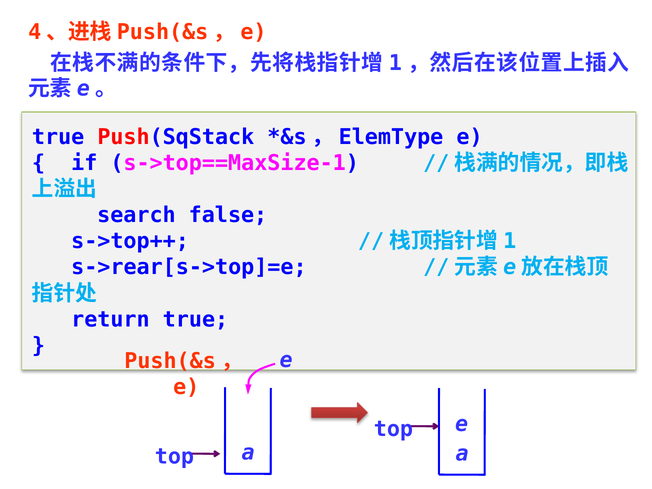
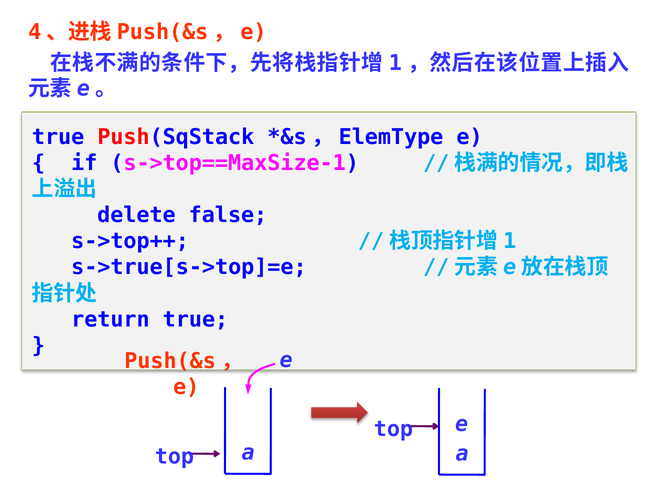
search: search -> delete
s->rear[s->top]=e: s->rear[s->top]=e -> s->true[s->top]=e
